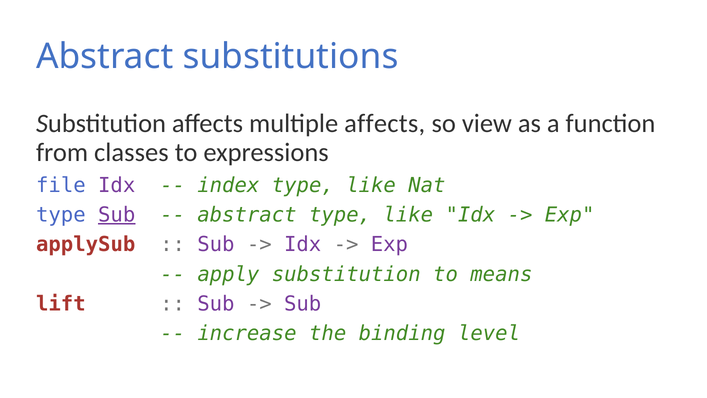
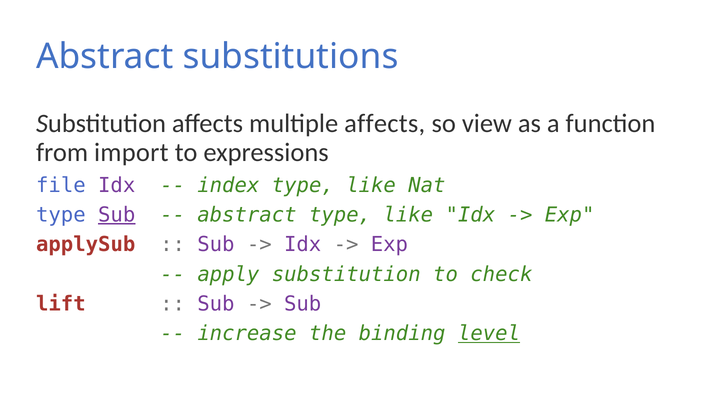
classes: classes -> import
means: means -> check
level underline: none -> present
